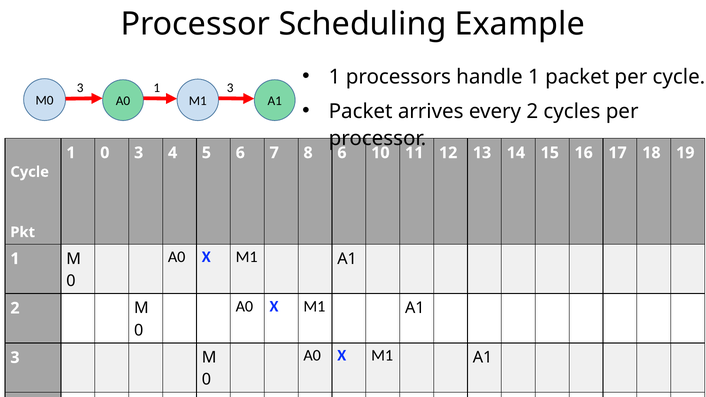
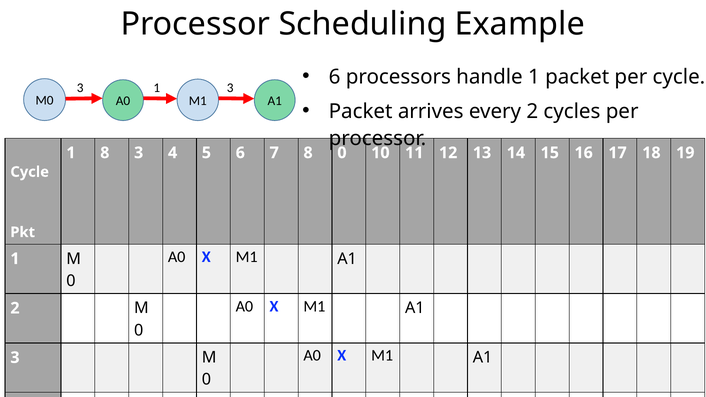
1 at (335, 77): 1 -> 6
1 0: 0 -> 8
8 6: 6 -> 0
